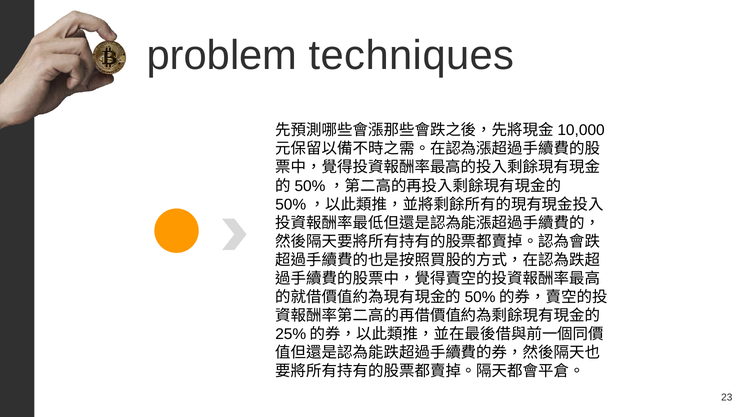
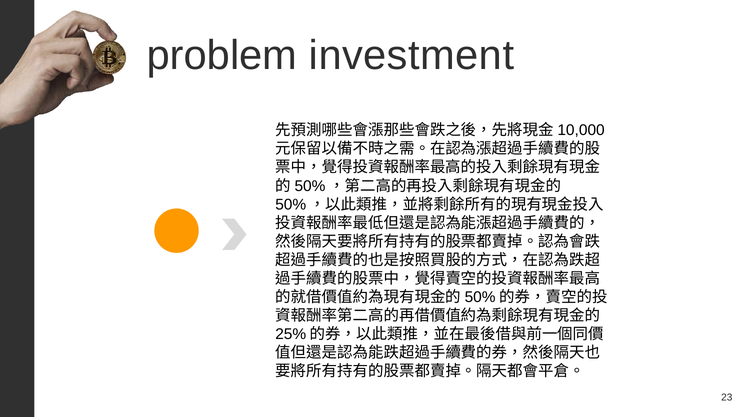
techniques: techniques -> investment
